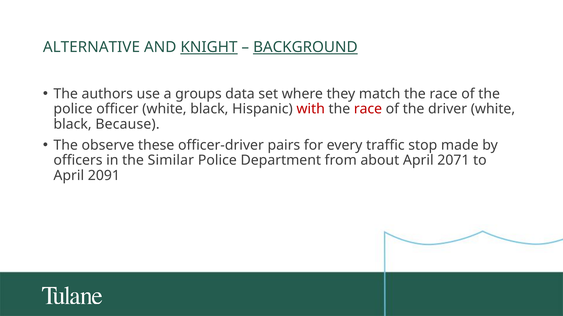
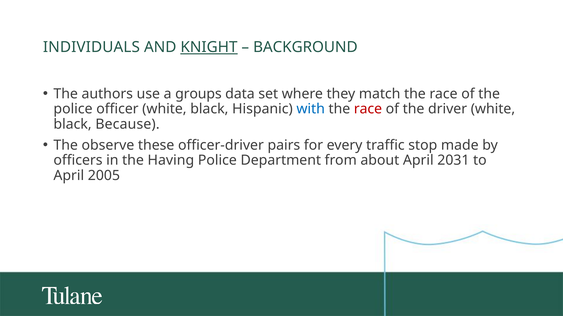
ALTERNATIVE: ALTERNATIVE -> INDIVIDUALS
BACKGROUND underline: present -> none
with colour: red -> blue
Similar: Similar -> Having
2071: 2071 -> 2031
2091: 2091 -> 2005
